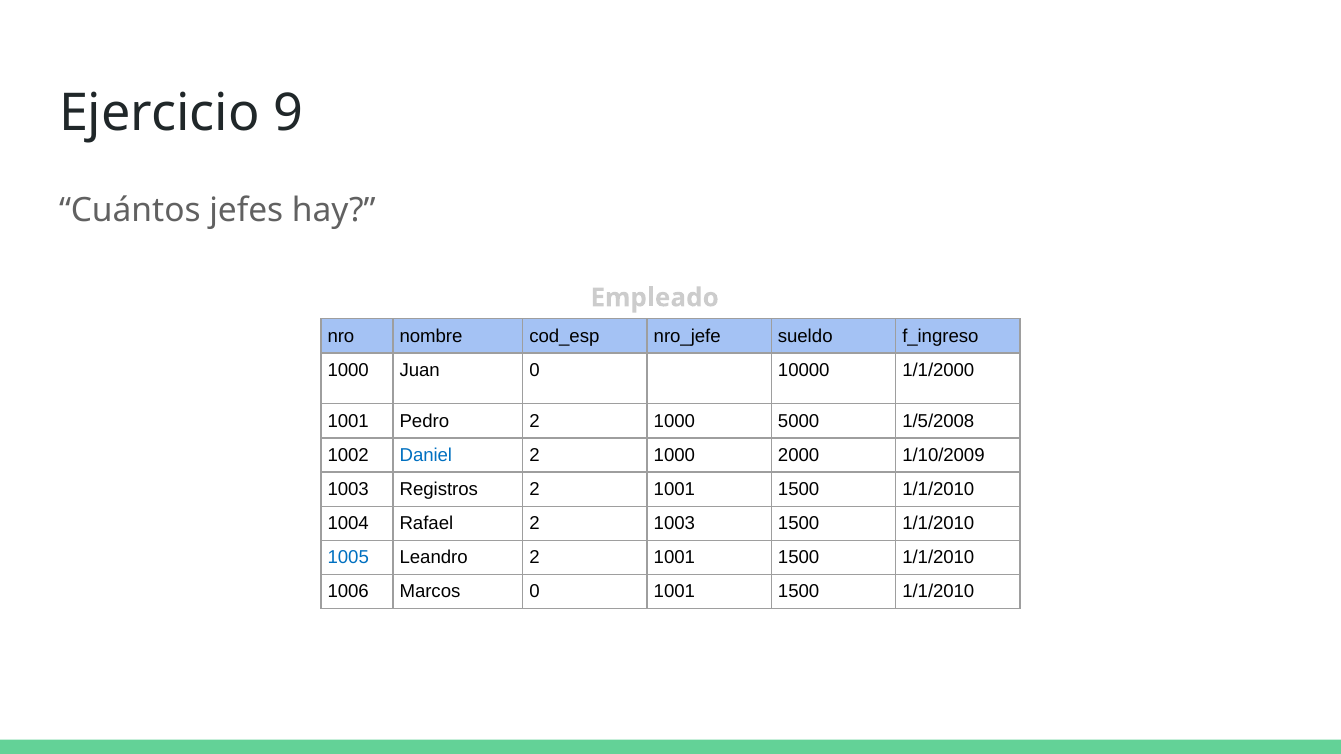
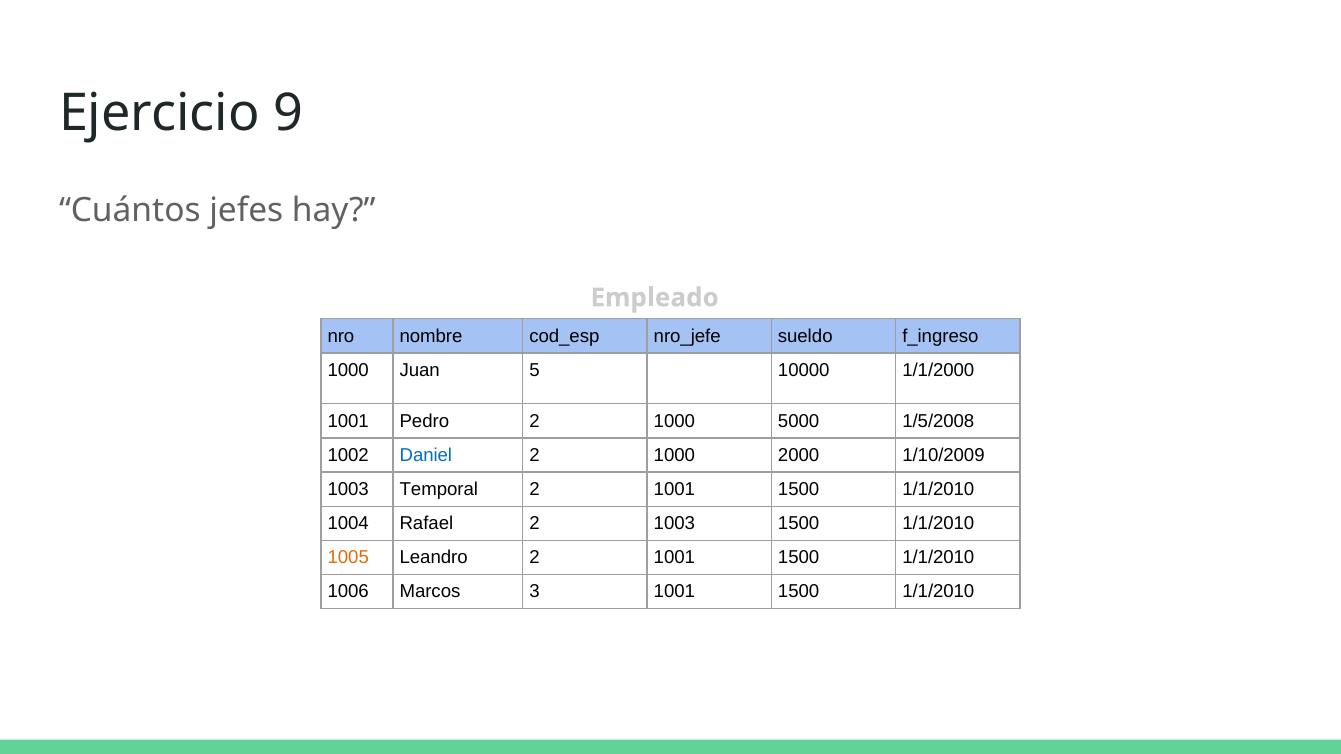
Juan 0: 0 -> 5
Registros: Registros -> Temporal
1005 colour: blue -> orange
Marcos 0: 0 -> 3
